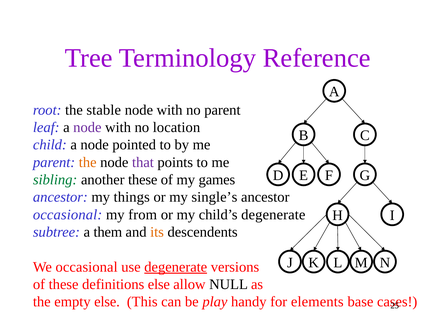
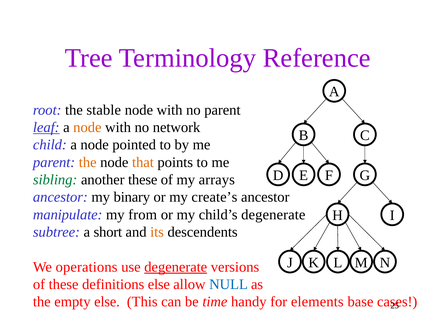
leaf underline: none -> present
node at (87, 127) colour: purple -> orange
location: location -> network
that colour: purple -> orange
games: games -> arrays
things: things -> binary
single’s: single’s -> create’s
occasional at (68, 215): occasional -> manipulate
them: them -> short
We occasional: occasional -> operations
NULL colour: black -> blue
play: play -> time
